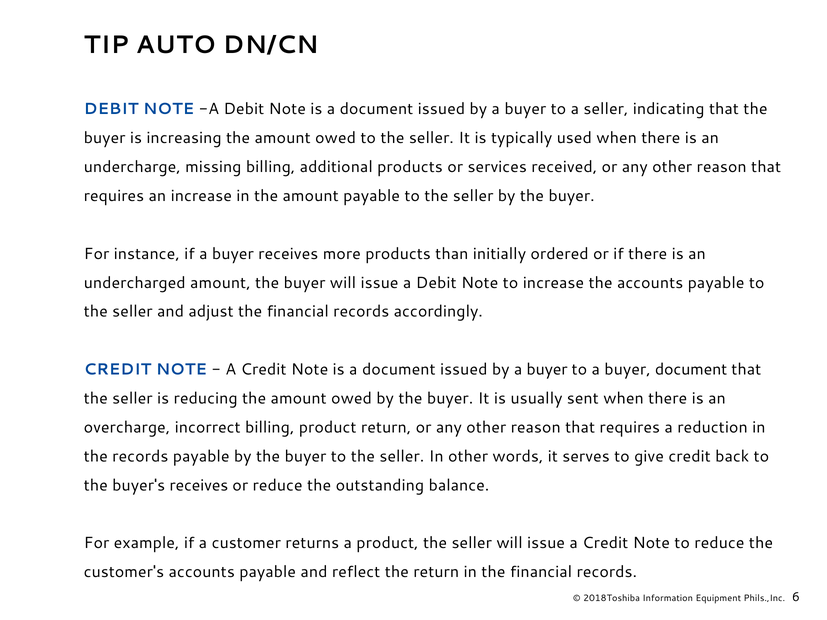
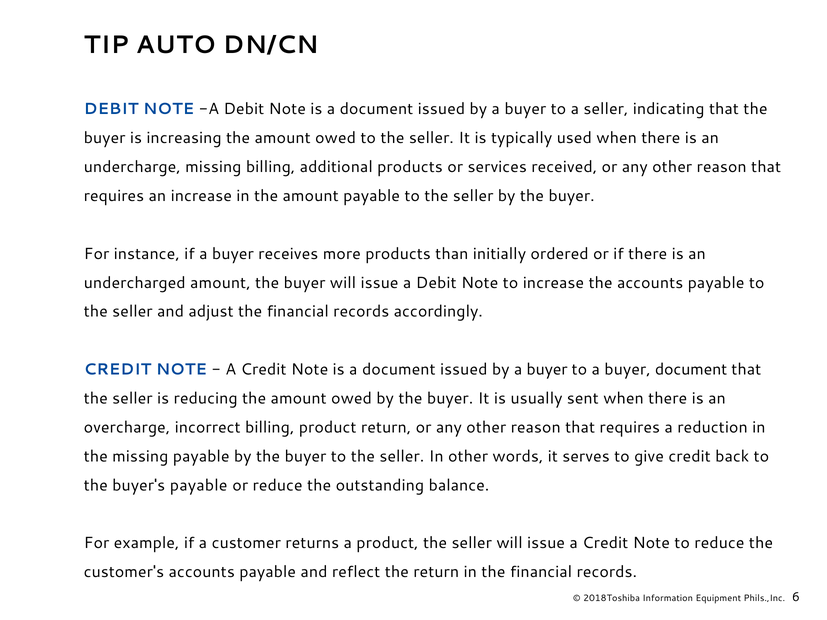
the records: records -> missing
buyer's receives: receives -> payable
